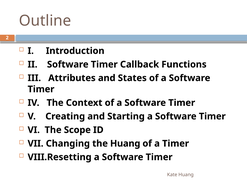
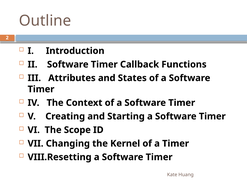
the Huang: Huang -> Kernel
